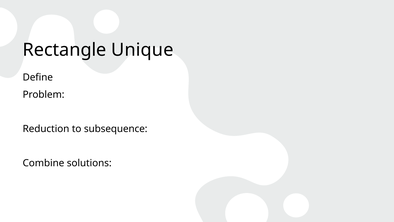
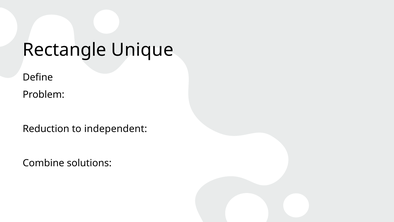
subsequence: subsequence -> independent
